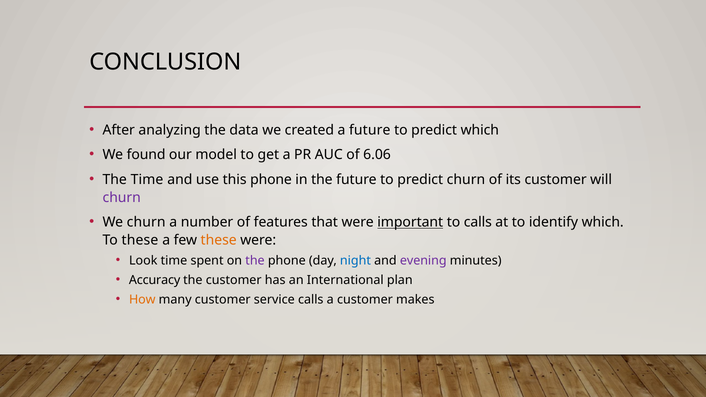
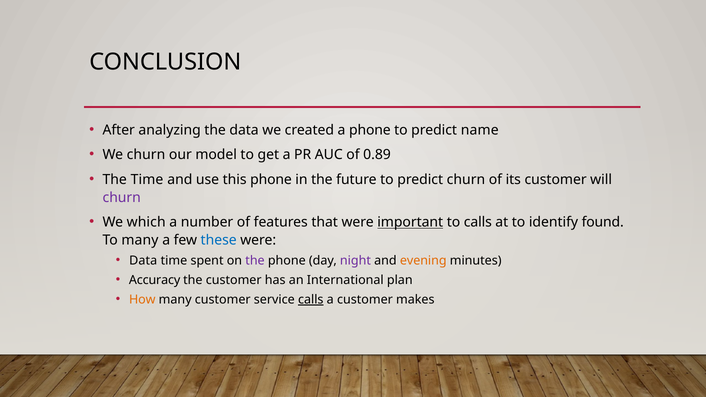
a future: future -> phone
predict which: which -> name
We found: found -> churn
6.06: 6.06 -> 0.89
We churn: churn -> which
identify which: which -> found
To these: these -> many
these at (219, 240) colour: orange -> blue
Look at (143, 261): Look -> Data
night colour: blue -> purple
evening colour: purple -> orange
calls at (311, 300) underline: none -> present
